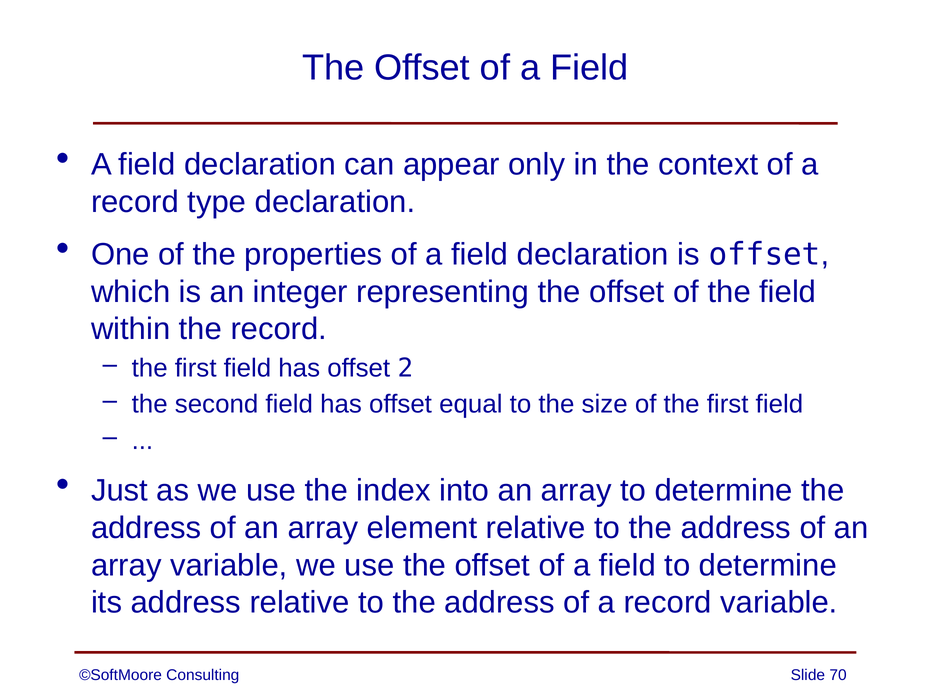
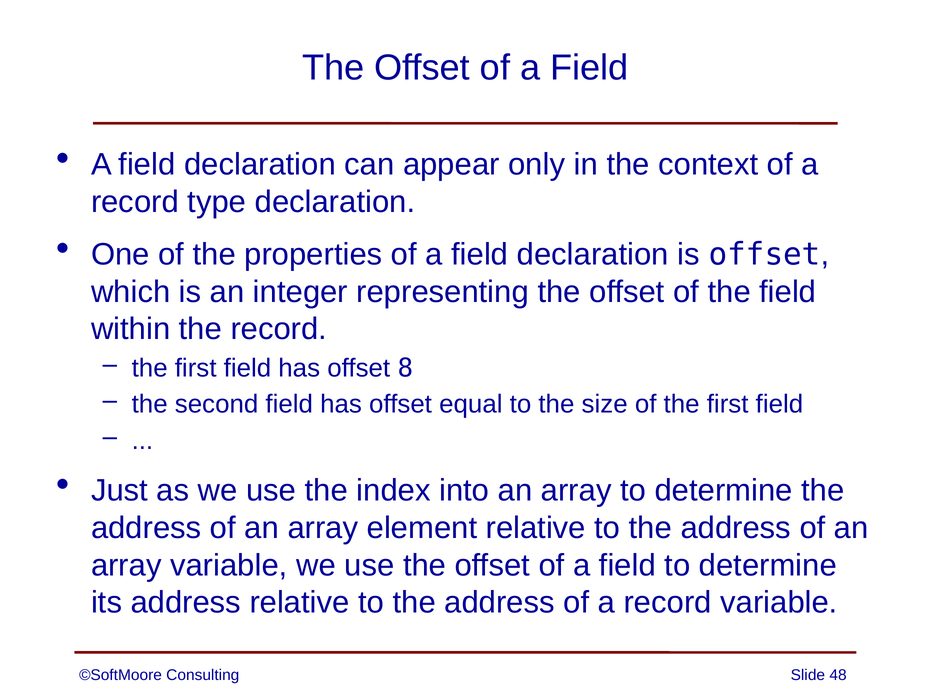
2: 2 -> 8
70: 70 -> 48
